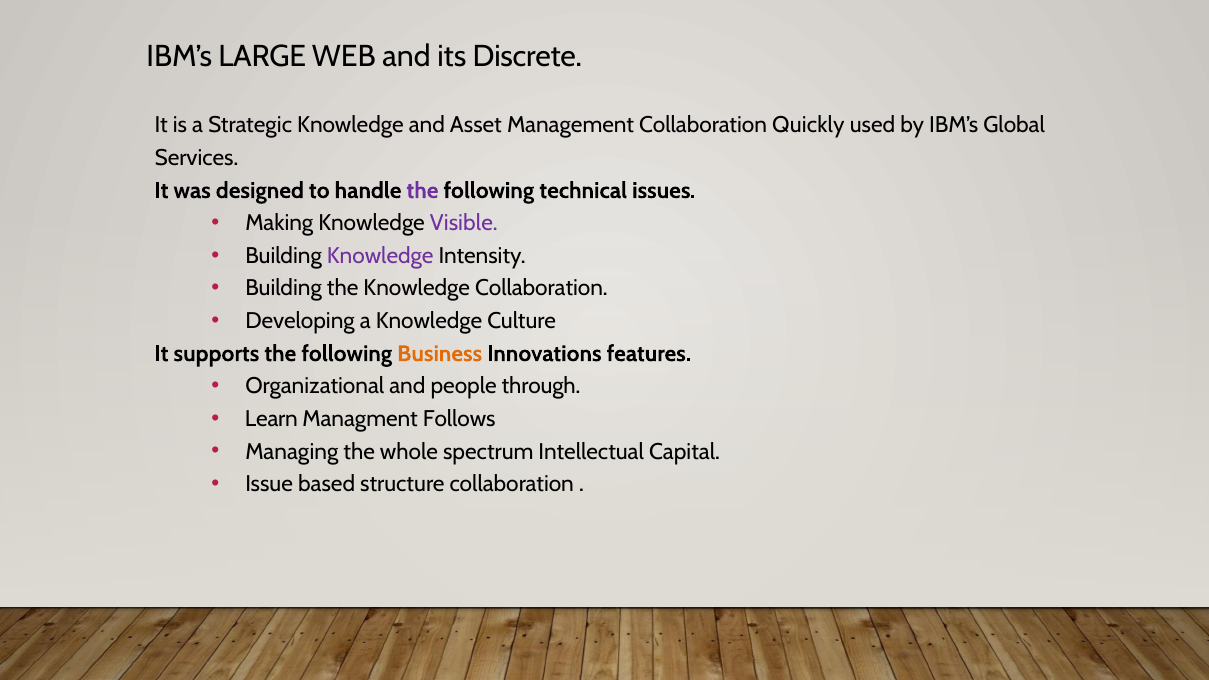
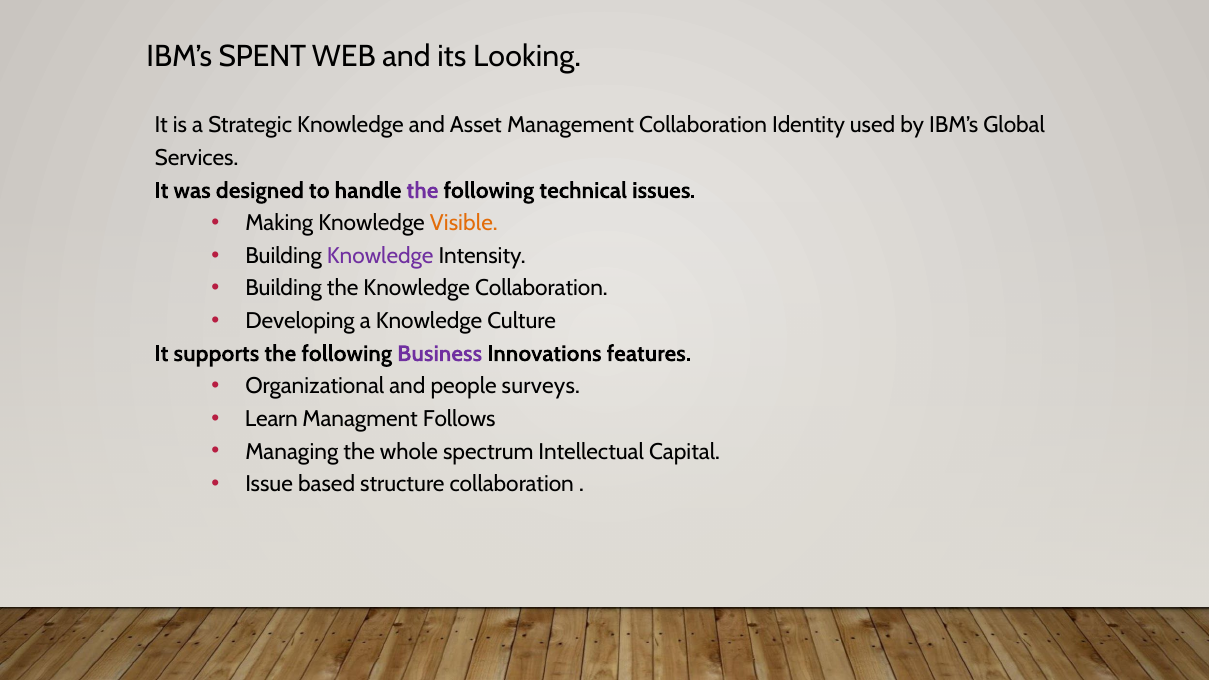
LARGE: LARGE -> SPENT
Discrete: Discrete -> Looking
Quickly: Quickly -> Identity
Visible colour: purple -> orange
Business colour: orange -> purple
through: through -> surveys
